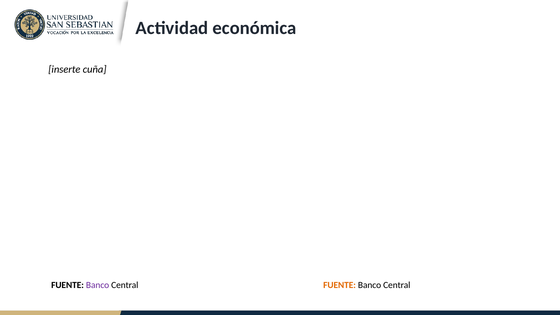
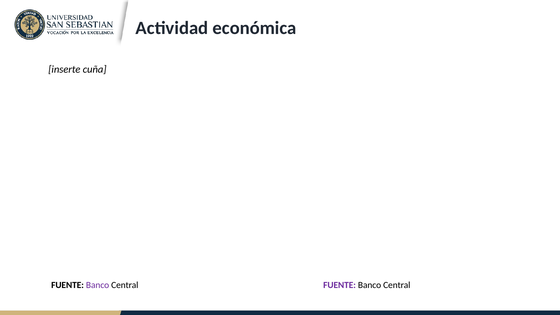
FUENTE at (340, 285) colour: orange -> purple
